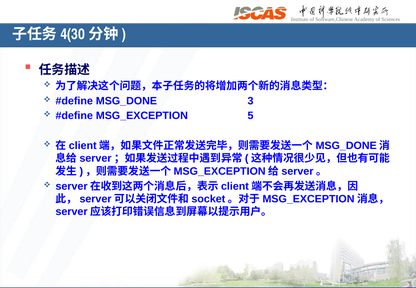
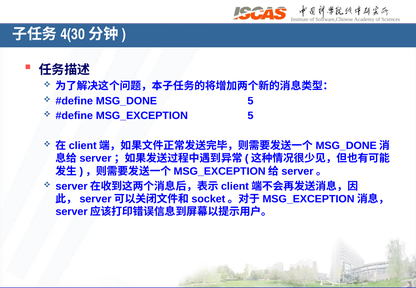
MSG_DONE 3: 3 -> 5
